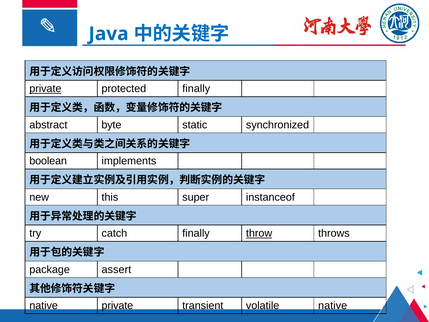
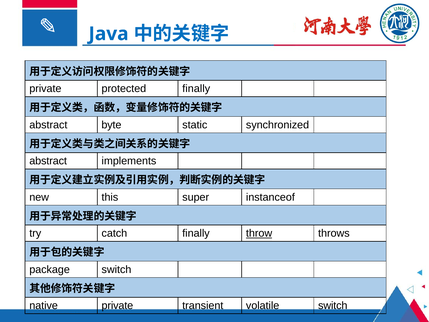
private at (45, 89) underline: present -> none
boolean at (48, 161): boolean -> abstract
package assert: assert -> switch
volatile native: native -> switch
